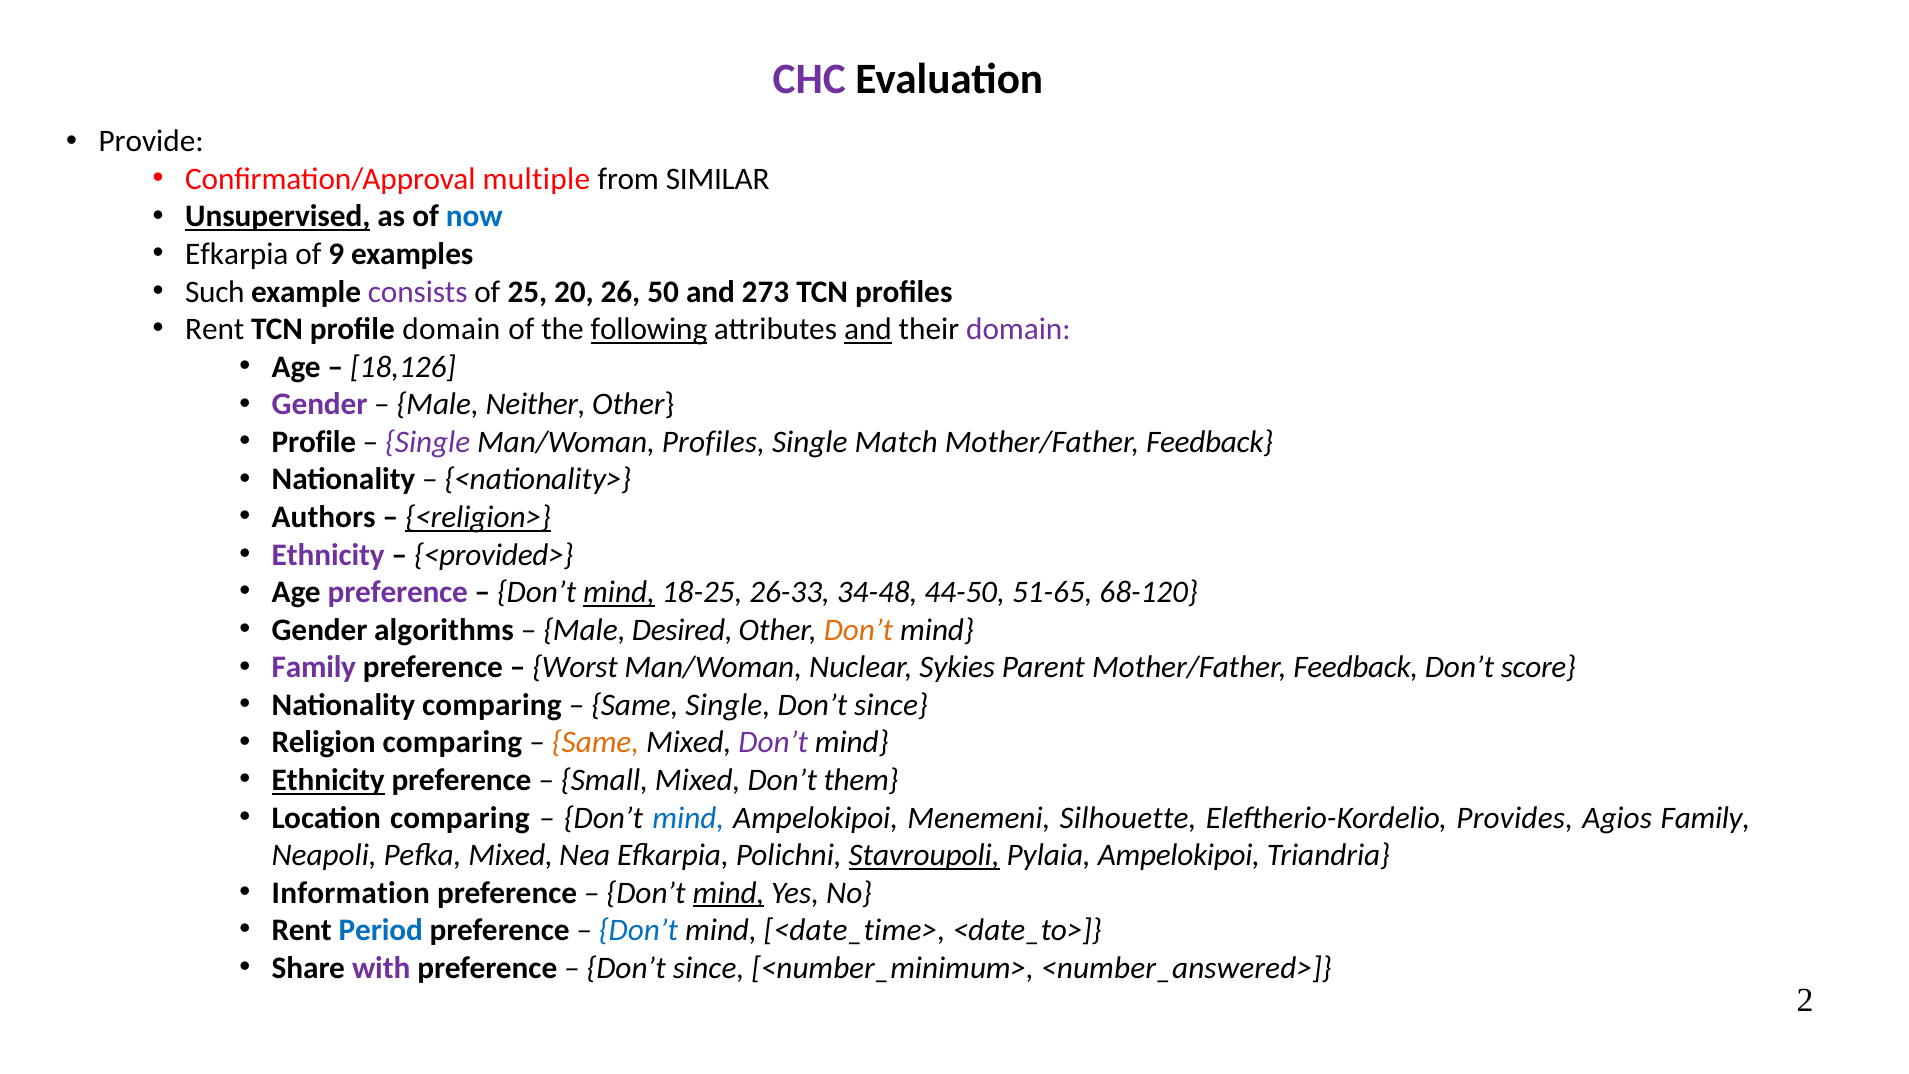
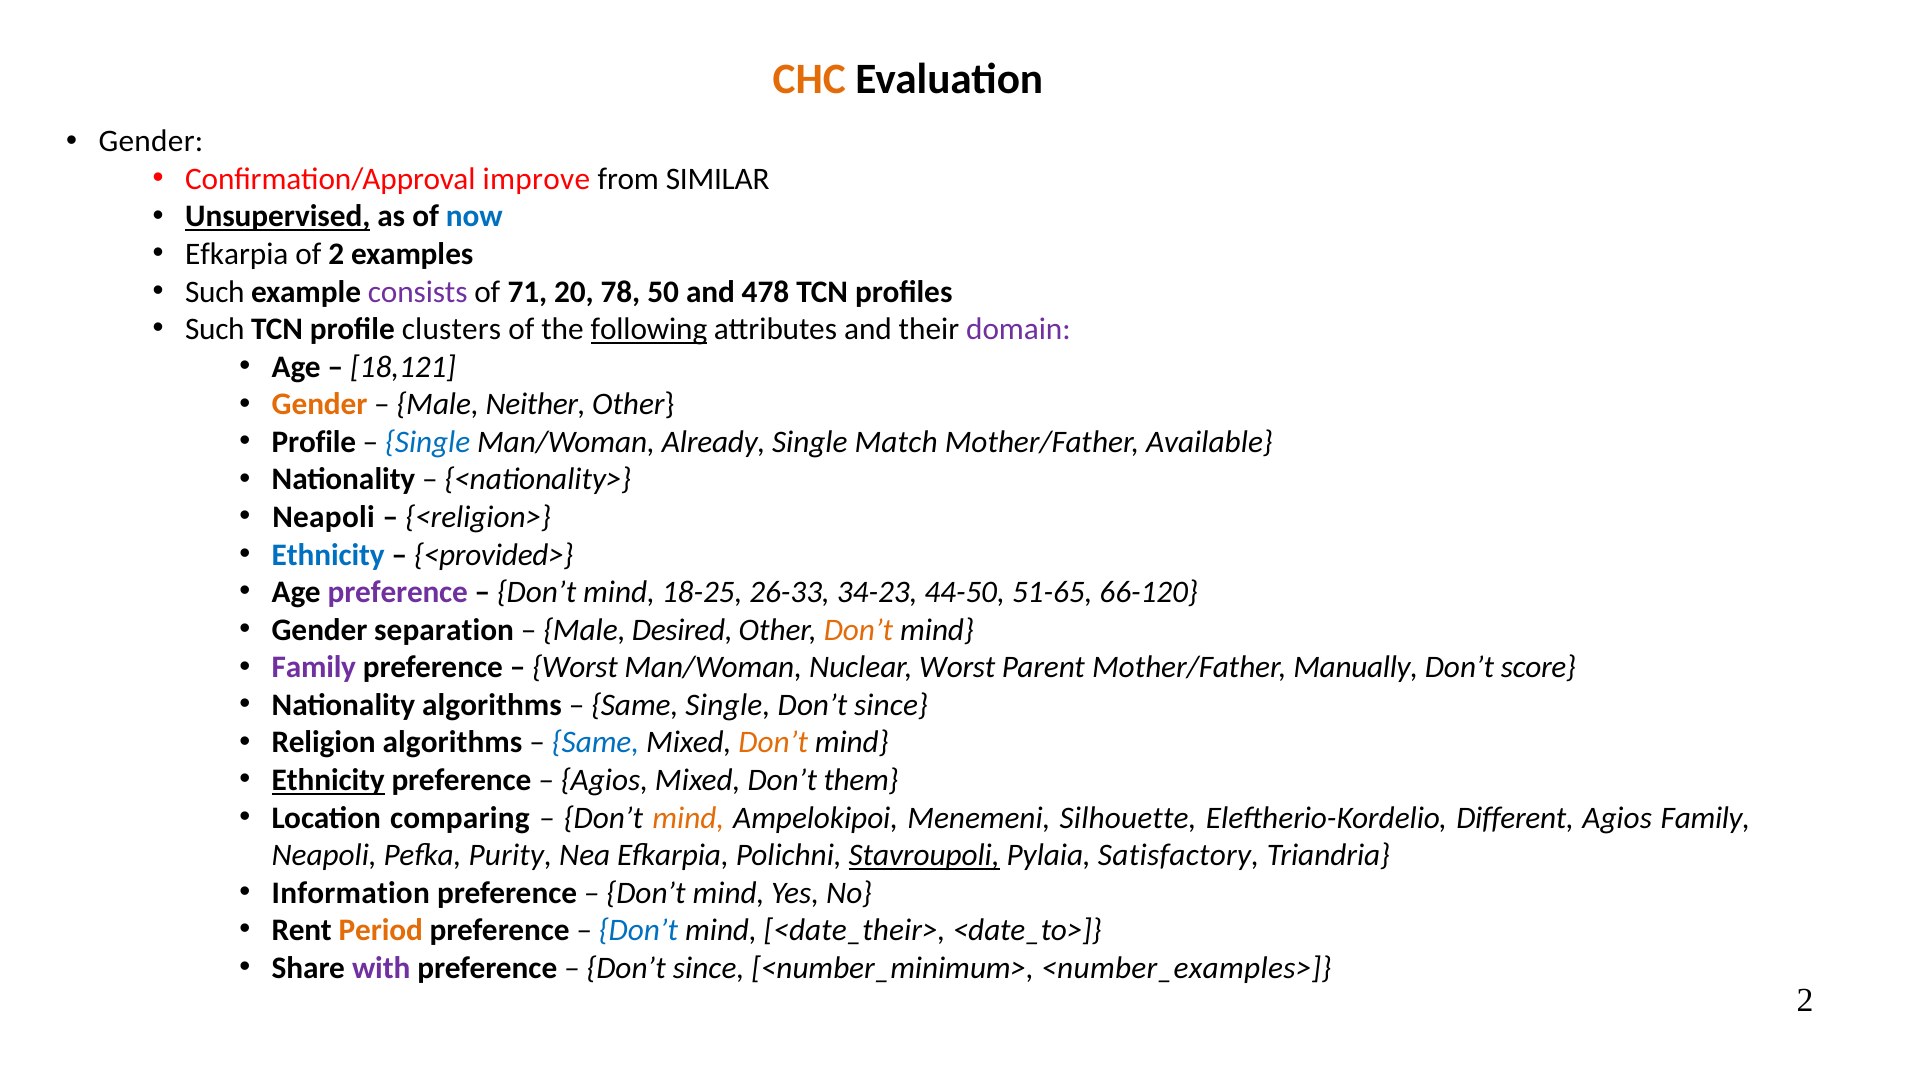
CHC colour: purple -> orange
Provide at (151, 141): Provide -> Gender
multiple: multiple -> improve
of 9: 9 -> 2
25: 25 -> 71
26: 26 -> 78
273: 273 -> 478
Rent at (215, 329): Rent -> Such
profile domain: domain -> clusters
and at (868, 329) underline: present -> none
18,126: 18,126 -> 18,121
Gender at (320, 404) colour: purple -> orange
Single at (428, 442) colour: purple -> blue
Man/Woman Profiles: Profiles -> Already
Feedback at (1210, 442): Feedback -> Available
Authors at (324, 517): Authors -> Neapoli
<religion> underline: present -> none
Ethnicity at (328, 555) colour: purple -> blue
mind at (619, 592) underline: present -> none
34-48: 34-48 -> 34-23
68-120: 68-120 -> 66-120
algorithms: algorithms -> separation
Nuclear Sykies: Sykies -> Worst
Parent Mother/Father Feedback: Feedback -> Manually
Nationality comparing: comparing -> algorithms
Religion comparing: comparing -> algorithms
Same at (596, 743) colour: orange -> blue
Don’t at (773, 743) colour: purple -> orange
Small at (604, 780): Small -> Agios
mind at (688, 818) colour: blue -> orange
Provides: Provides -> Different
Pefka Mixed: Mixed -> Purity
Pylaia Ampelokipoi: Ampelokipoi -> Satisfactory
mind at (729, 893) underline: present -> none
Period colour: blue -> orange
<date_time>: <date_time> -> <date_their>
<number_answered>: <number_answered> -> <number_examples>
